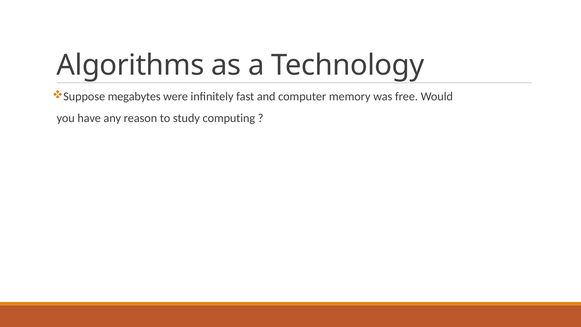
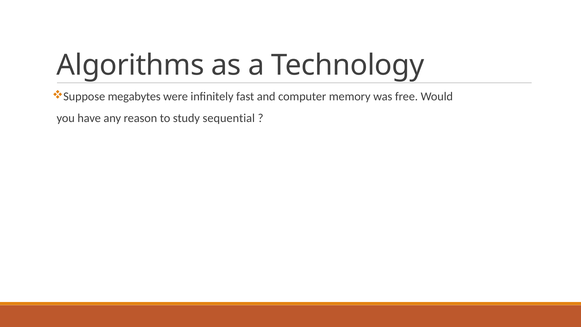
computing: computing -> sequential
